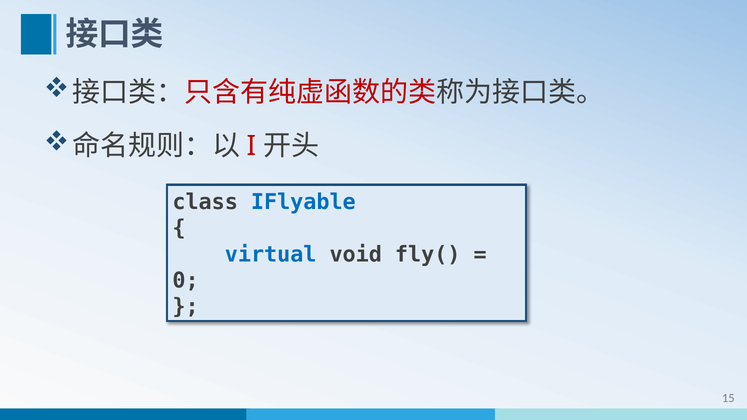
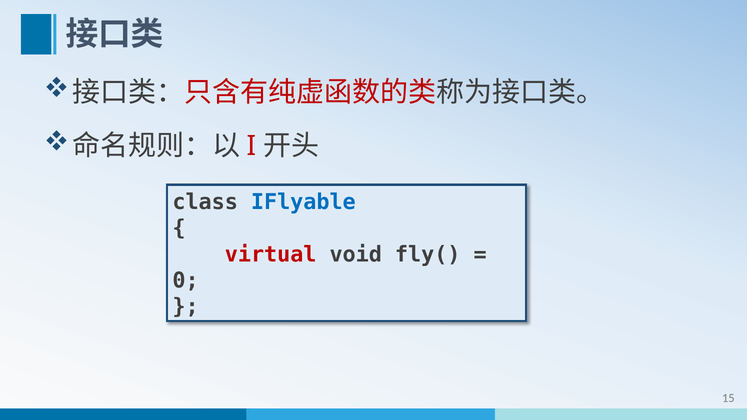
virtual colour: blue -> red
